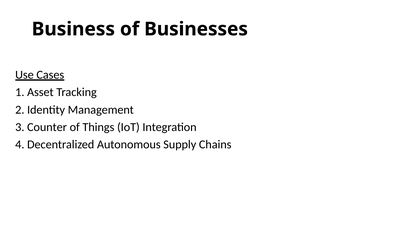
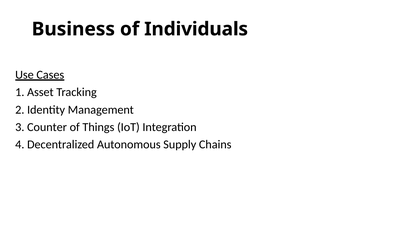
Businesses: Businesses -> Individuals
